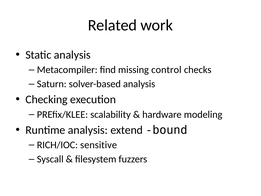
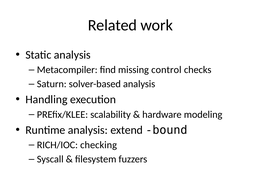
Checking: Checking -> Handling
sensitive: sensitive -> checking
